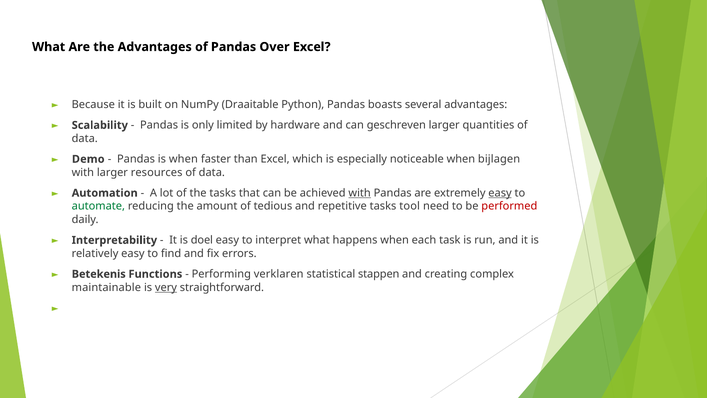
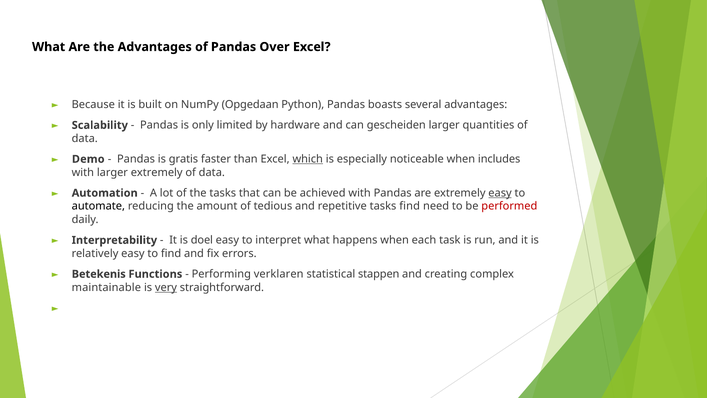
Draaitable: Draaitable -> Opgedaan
geschreven: geschreven -> gescheiden
is when: when -> gratis
which underline: none -> present
bijlagen: bijlagen -> includes
larger resources: resources -> extremely
with at (360, 193) underline: present -> none
automate colour: green -> black
tasks tool: tool -> find
